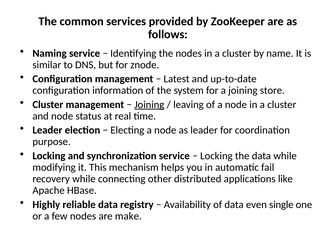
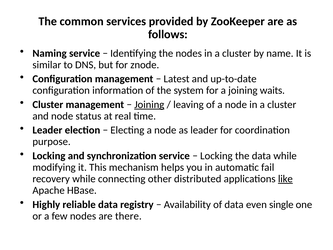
store: store -> waits
like underline: none -> present
make: make -> there
